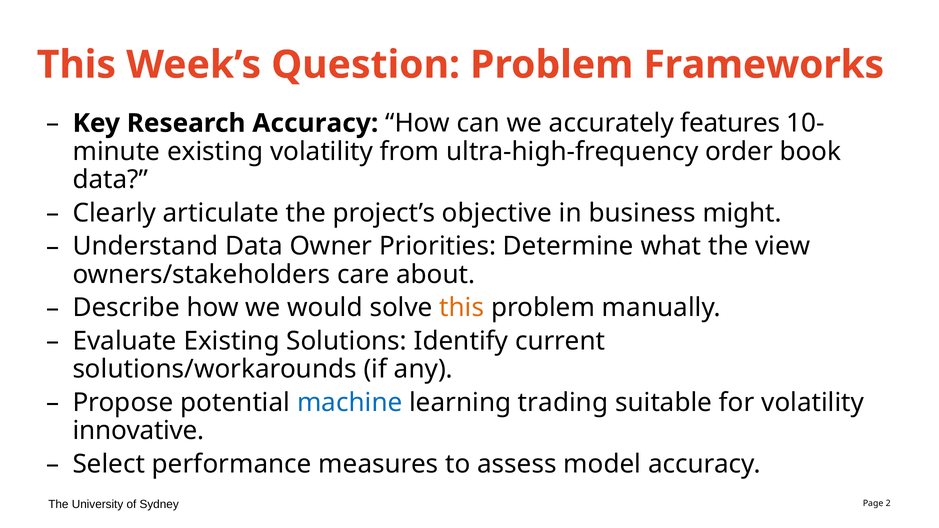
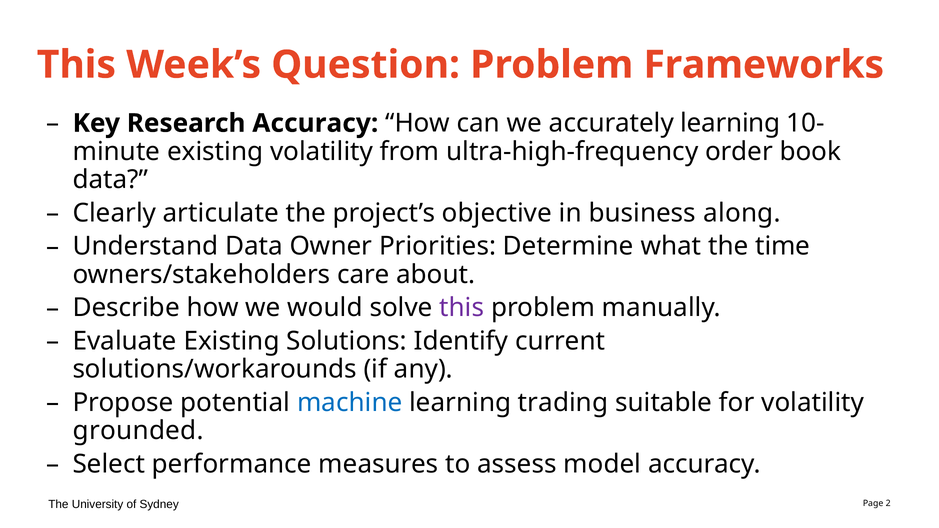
accurately features: features -> learning
might: might -> along
view: view -> time
this at (462, 308) colour: orange -> purple
innovative: innovative -> grounded
